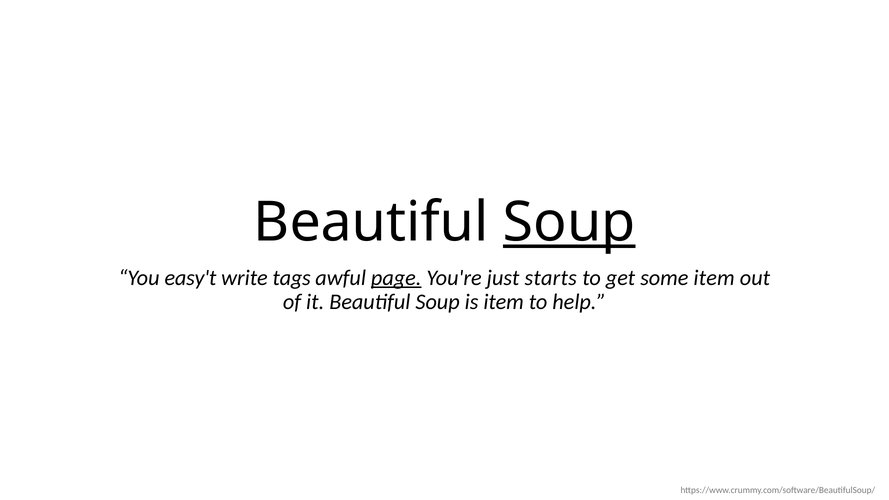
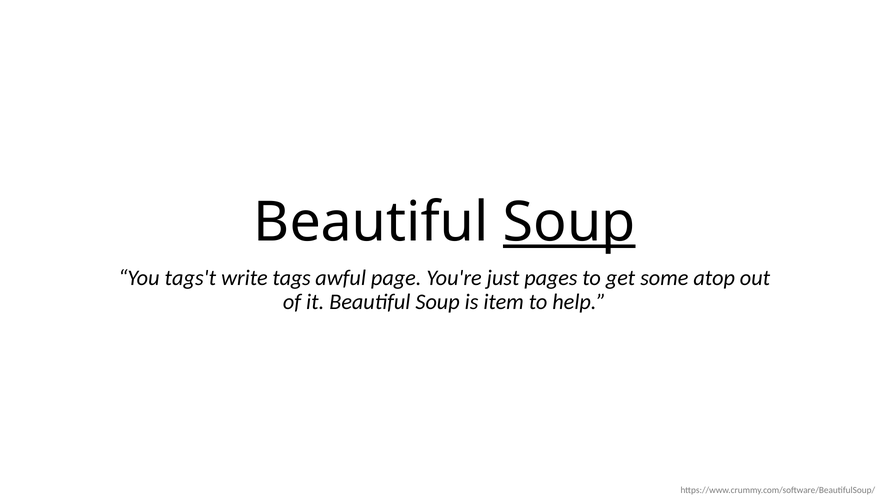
easy't: easy't -> tags't
page underline: present -> none
starts: starts -> pages
some item: item -> atop
